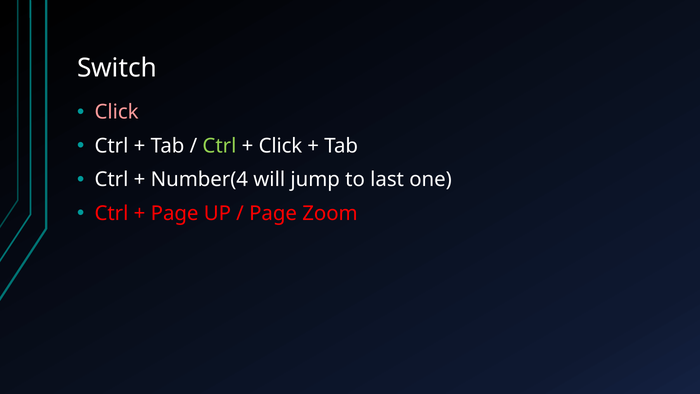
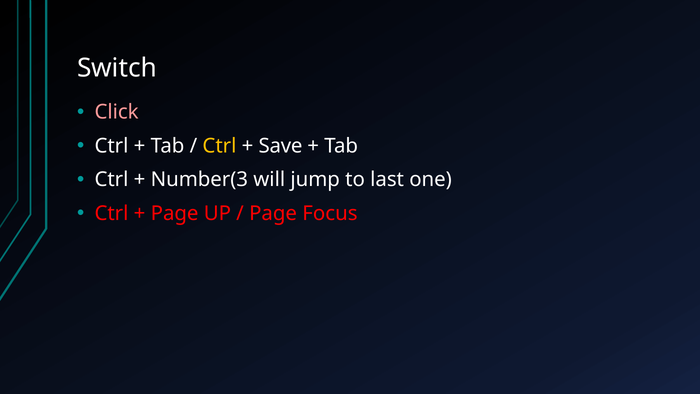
Ctrl at (219, 146) colour: light green -> yellow
Click at (280, 146): Click -> Save
Number(4: Number(4 -> Number(3
Zoom: Zoom -> Focus
